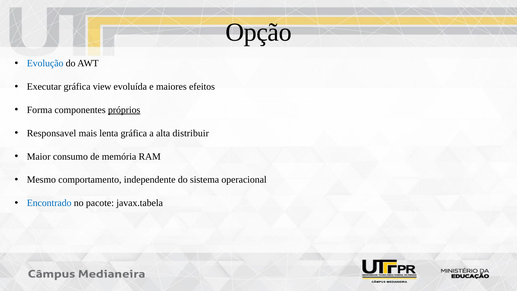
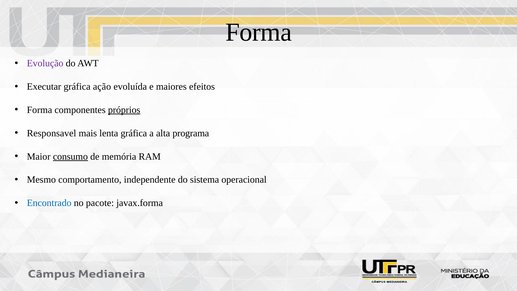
Opção at (259, 32): Opção -> Forma
Evolução colour: blue -> purple
view: view -> ação
distribuir: distribuir -> programa
consumo underline: none -> present
javax.tabela: javax.tabela -> javax.forma
